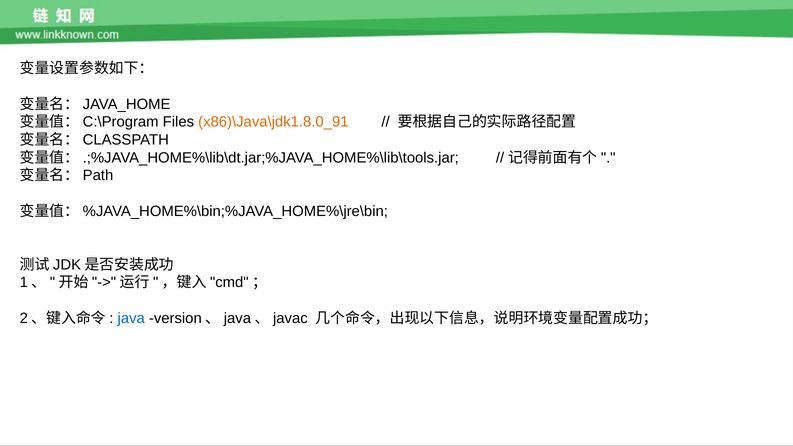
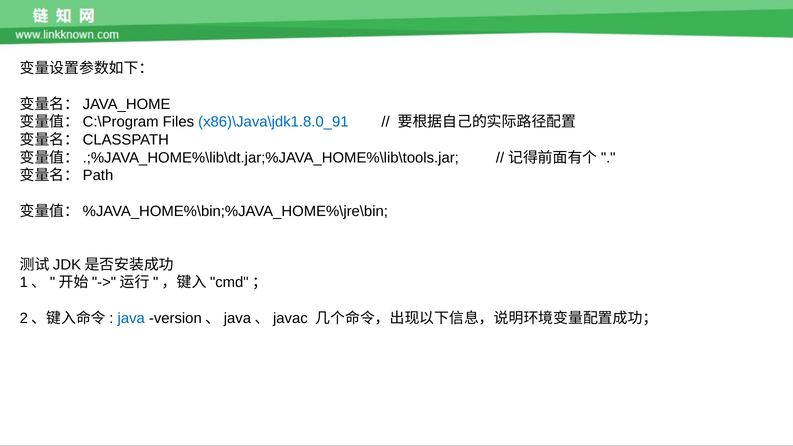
x86)\Java\jdk1.8.0_91 colour: orange -> blue
